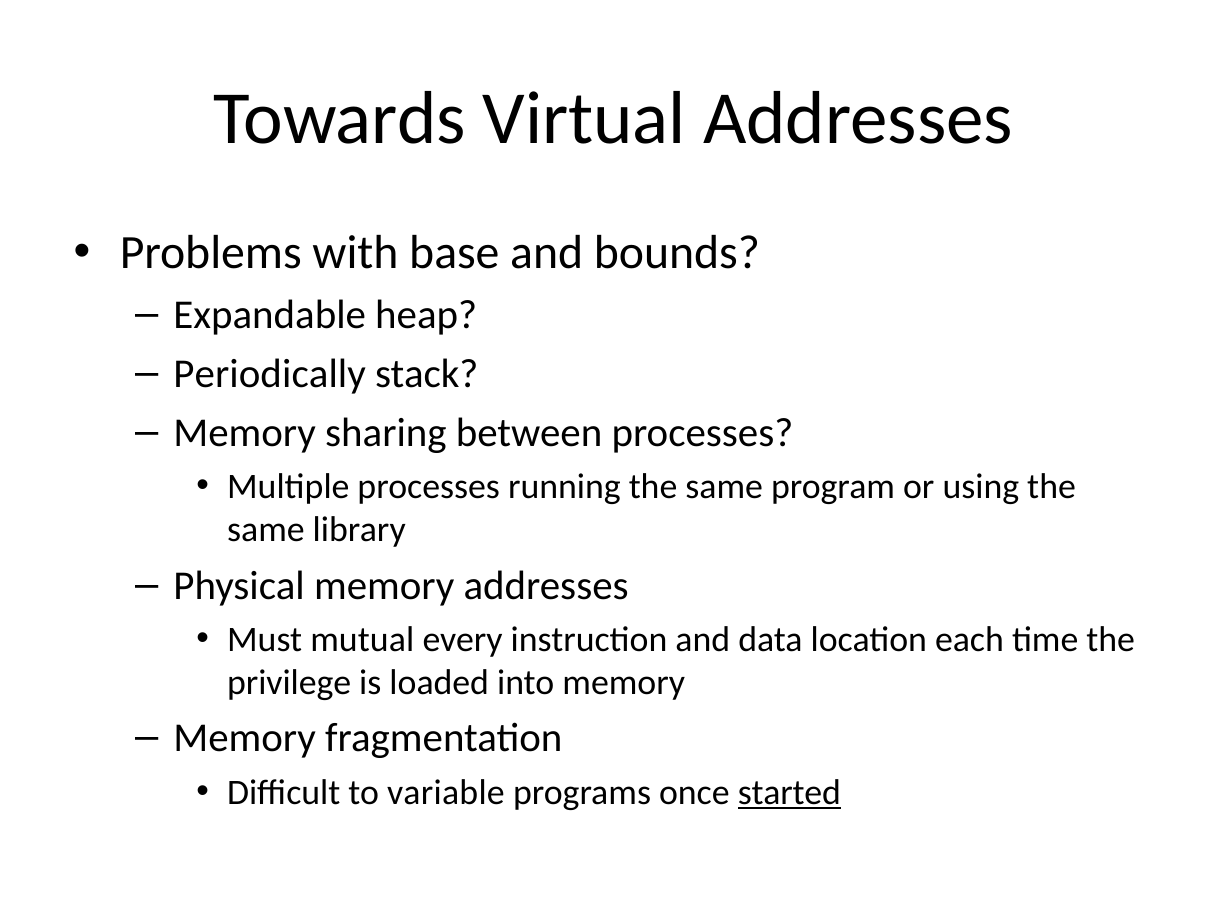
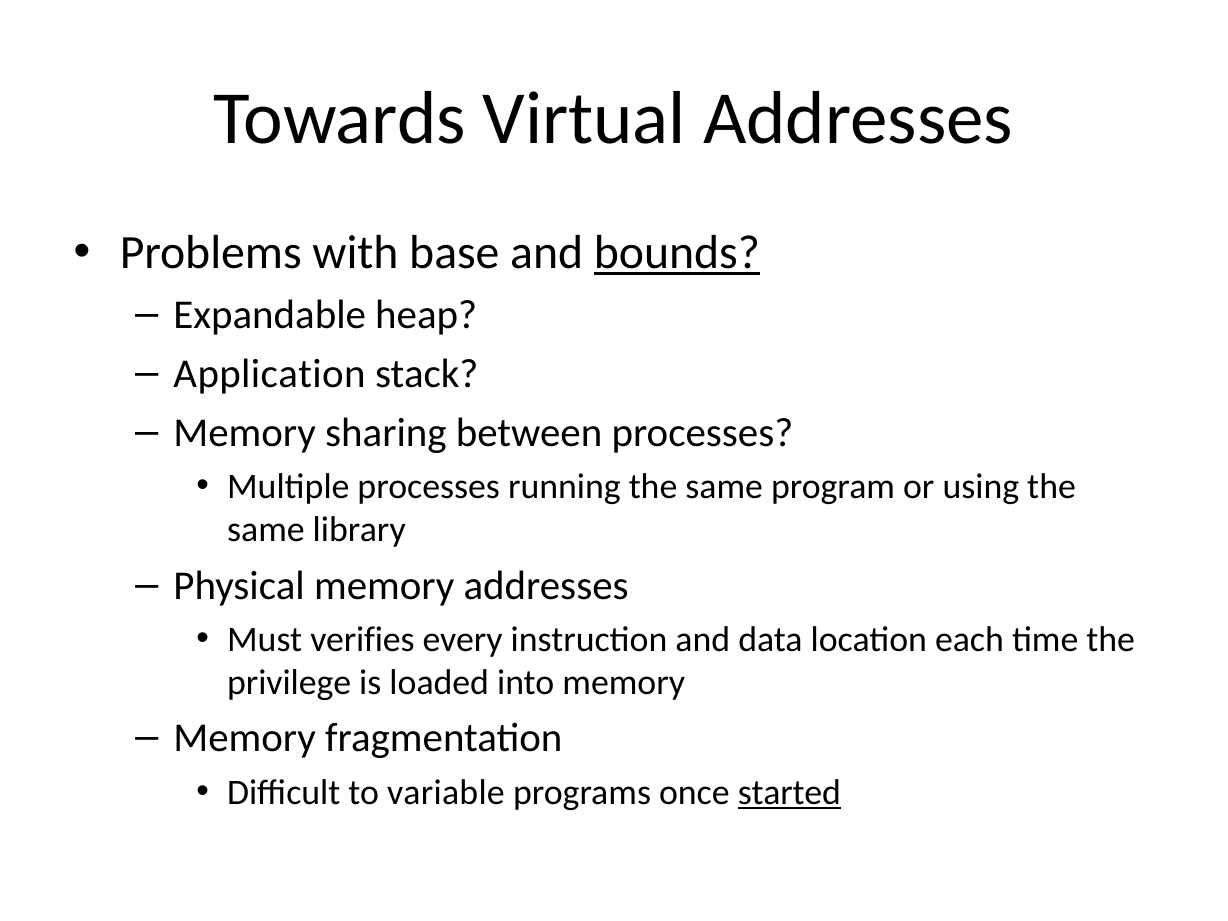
bounds underline: none -> present
Periodically: Periodically -> Application
mutual: mutual -> verifies
